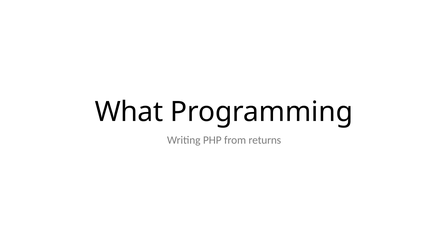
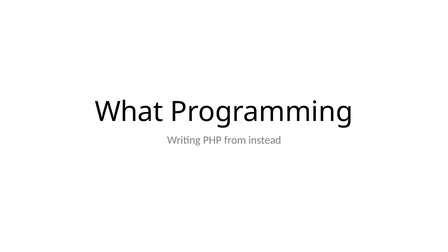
returns: returns -> instead
